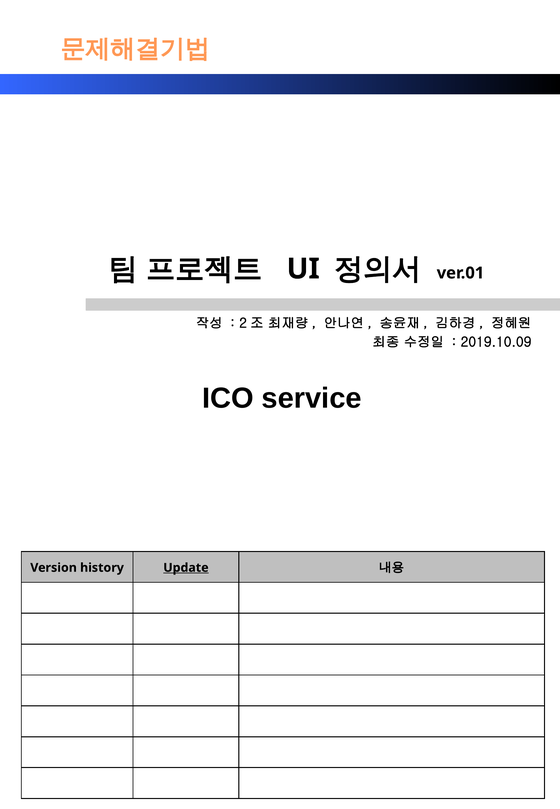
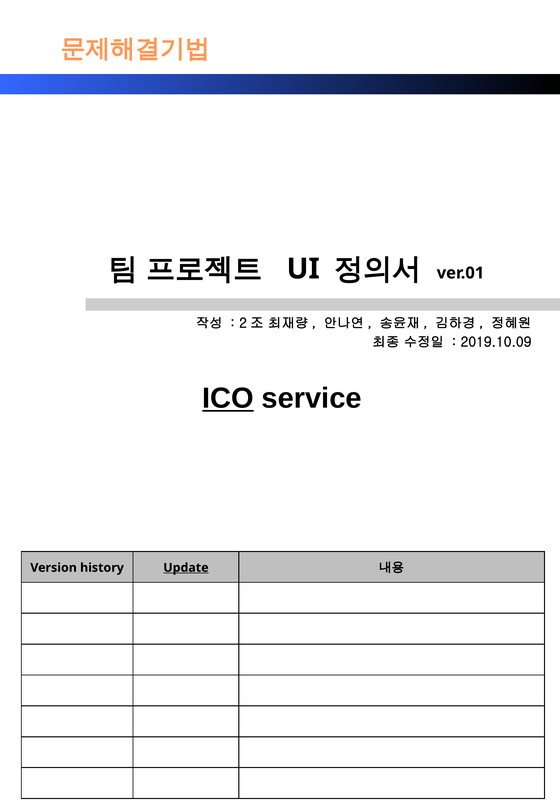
ICO underline: none -> present
